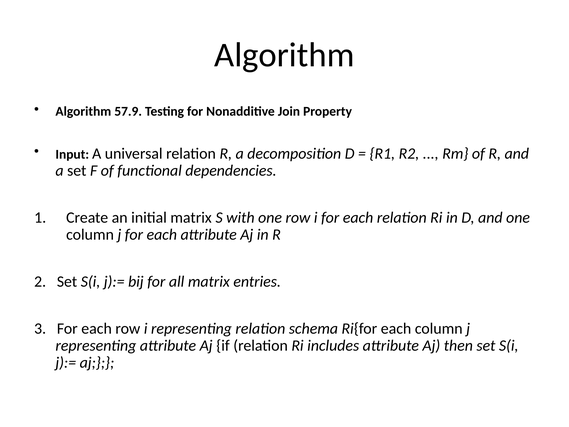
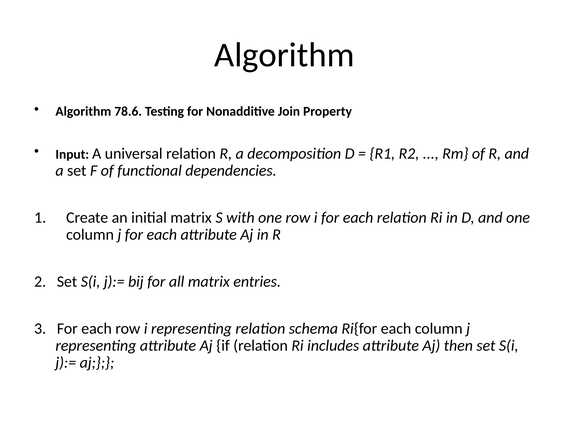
57.9: 57.9 -> 78.6
